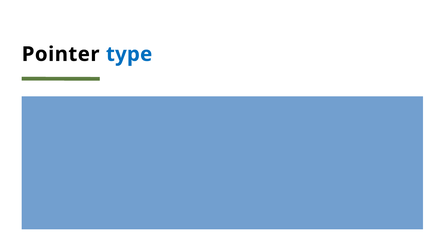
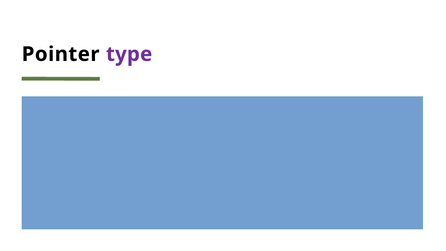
type colour: blue -> purple
